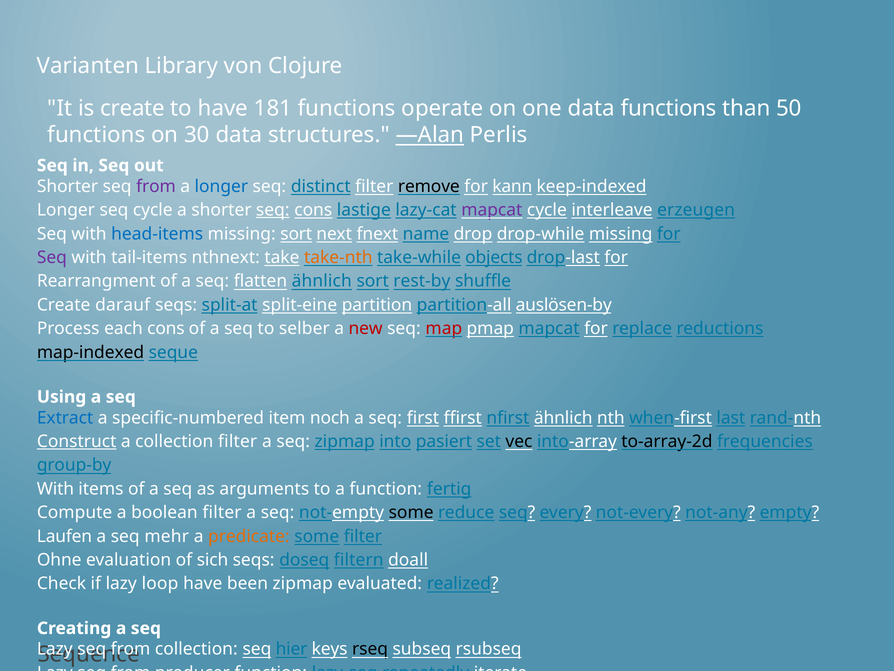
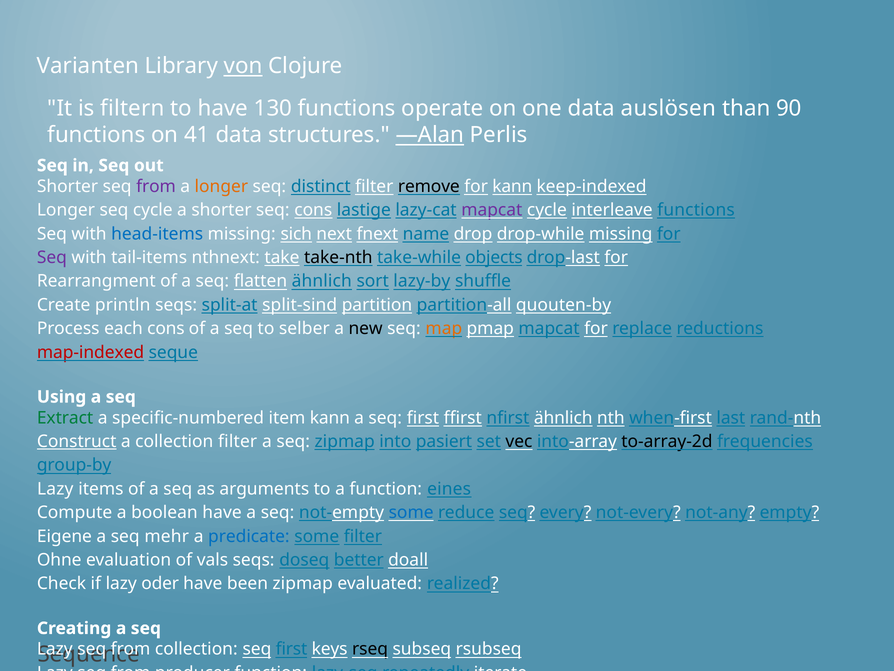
von underline: none -> present
is create: create -> filtern
181: 181 -> 130
data functions: functions -> auslösen
50: 50 -> 90
30: 30 -> 41
longer at (221, 186) colour: blue -> orange
seq at (273, 210) underline: present -> none
interleave erzeugen: erzeugen -> functions
missing sort: sort -> sich
take-nth colour: orange -> black
rest-by: rest-by -> lazy-by
darauf: darauf -> println
split-eine: split-eine -> split-sind
auslösen-by: auslösen-by -> quouten-by
new colour: red -> black
map colour: red -> orange
map-indexed colour: black -> red
Extract colour: blue -> green
item noch: noch -> kann
With at (55, 489): With -> Lazy
fertig: fertig -> eines
boolean filter: filter -> have
some at (411, 512) colour: black -> blue
Laufen: Laufen -> Eigene
predicate colour: orange -> blue
sich: sich -> vals
filtern: filtern -> better
loop: loop -> oder
collection seq hier: hier -> first
